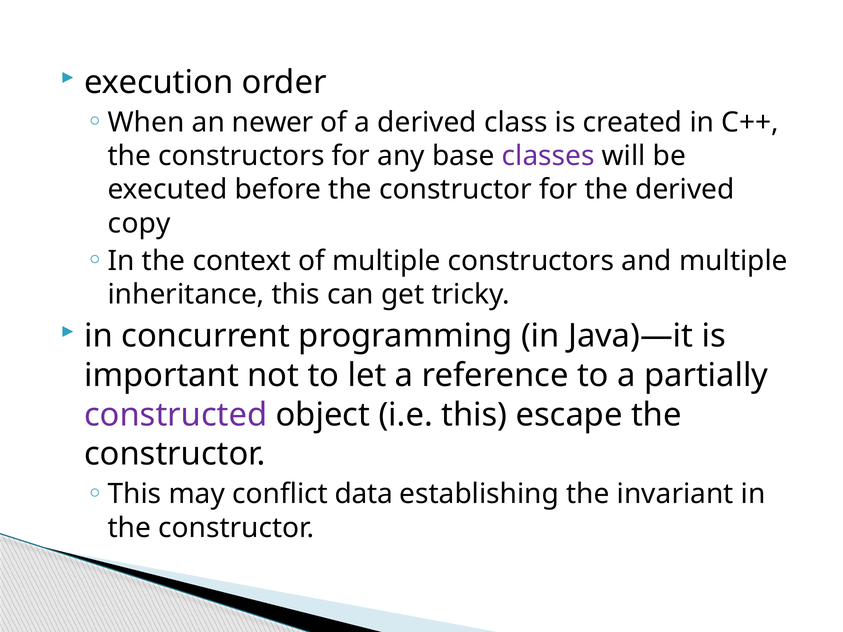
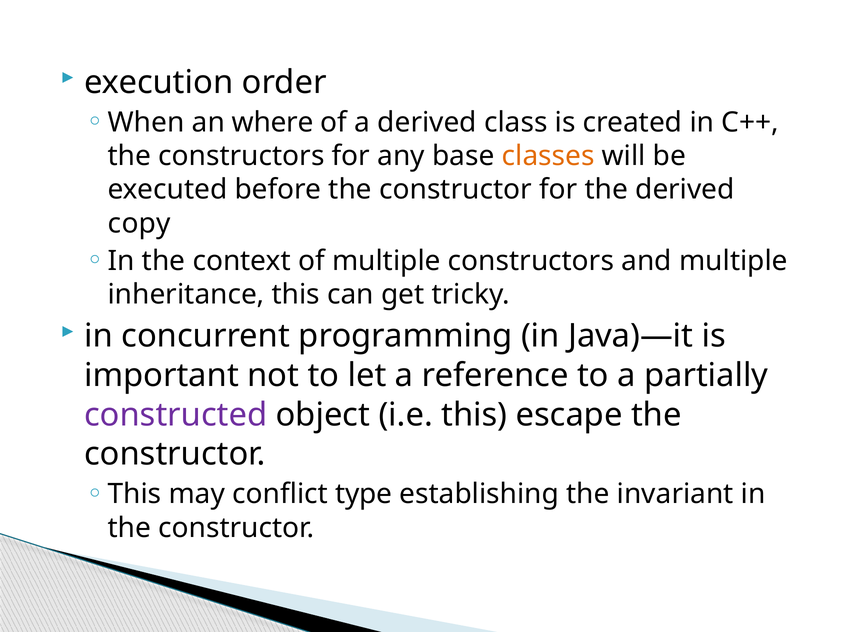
newer: newer -> where
classes colour: purple -> orange
data: data -> type
